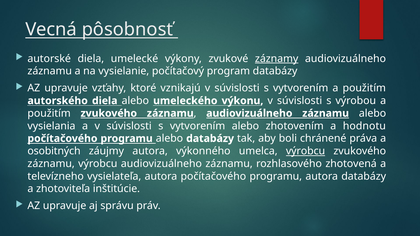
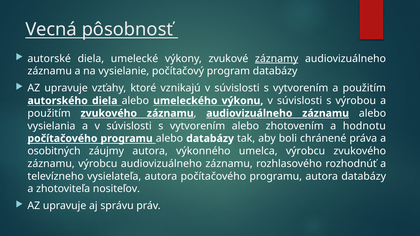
výrobcu at (306, 151) underline: present -> none
zhotovená: zhotovená -> rozhodnúť
inštitúcie: inštitúcie -> nositeľov
